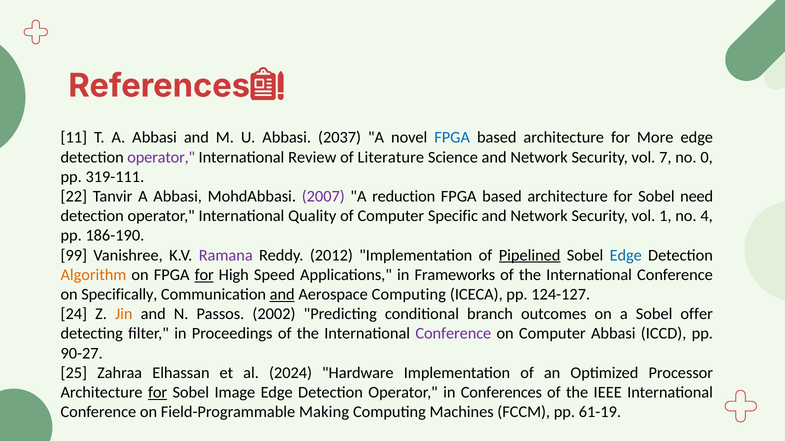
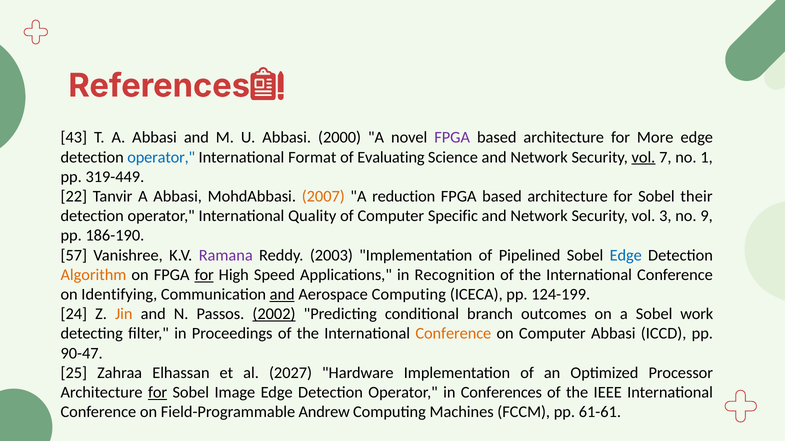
11: 11 -> 43
2037: 2037 -> 2000
FPGA at (452, 138) colour: blue -> purple
operator at (161, 157) colour: purple -> blue
Review: Review -> Format
Literature: Literature -> Evaluating
vol at (643, 157) underline: none -> present
0: 0 -> 1
319-111: 319-111 -> 319-449
2007 colour: purple -> orange
need: need -> their
1: 1 -> 3
4: 4 -> 9
99: 99 -> 57
2012: 2012 -> 2003
Pipelined underline: present -> none
Frameworks: Frameworks -> Recognition
Specifically: Specifically -> Identifying
124-127: 124-127 -> 124-199
2002 underline: none -> present
offer: offer -> work
Conference at (453, 334) colour: purple -> orange
90-27: 90-27 -> 90-47
2024: 2024 -> 2027
Making: Making -> Andrew
61-19: 61-19 -> 61-61
